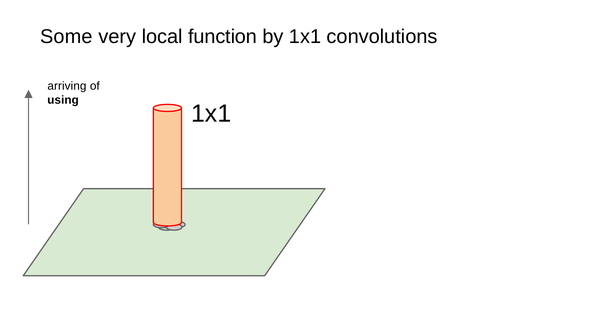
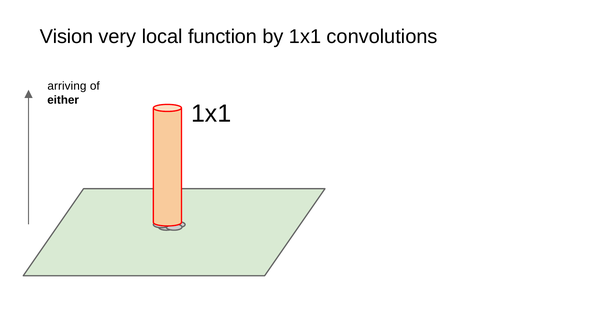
Some: Some -> Vision
using: using -> either
